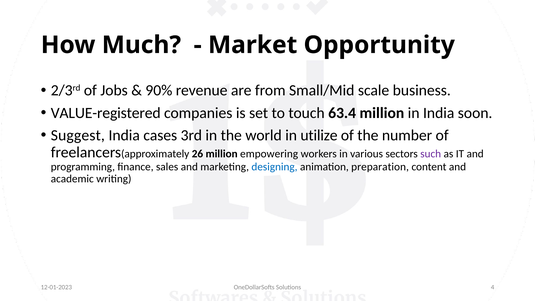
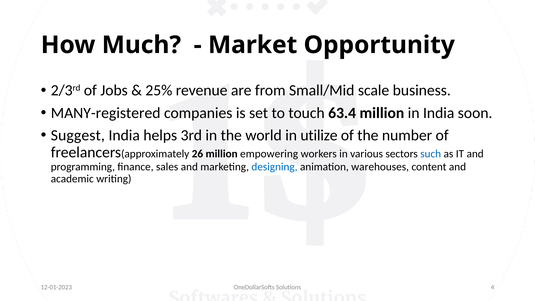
90%: 90% -> 25%
VALUE-registered: VALUE-registered -> MANY-registered
cases: cases -> helps
such colour: purple -> blue
preparation: preparation -> warehouses
